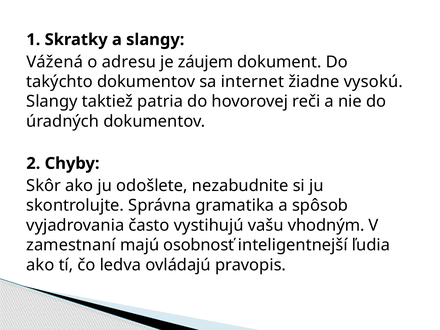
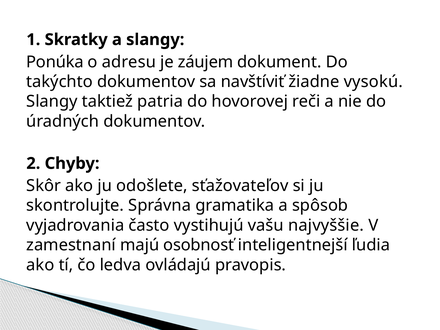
Vážená: Vážená -> Ponúka
internet: internet -> navštíviť
nezabudnite: nezabudnite -> sťažovateľov
vhodným: vhodným -> najvyššie
